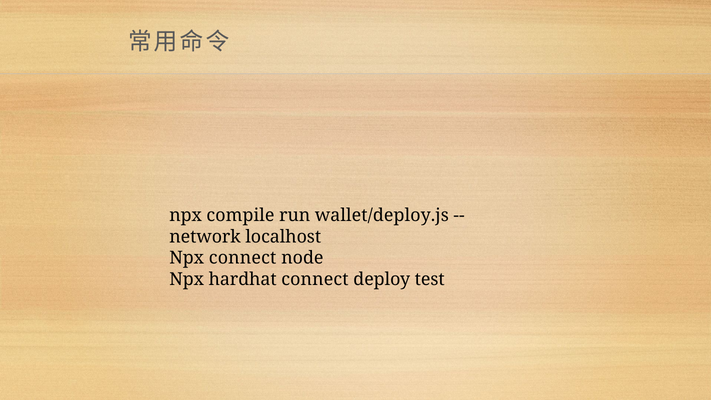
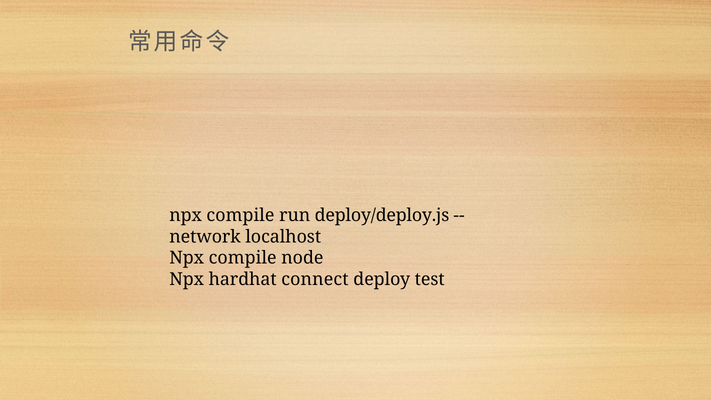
wallet/deploy.js: wallet/deploy.js -> deploy/deploy.js
connect at (243, 258): connect -> compile
